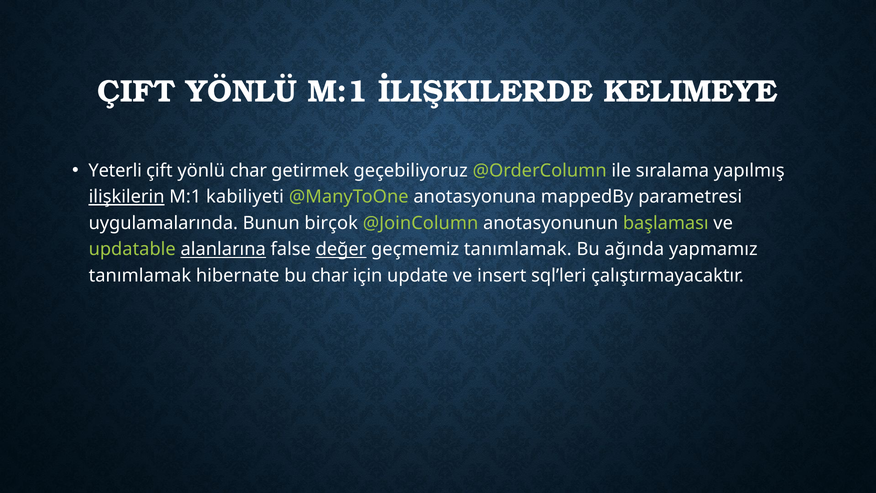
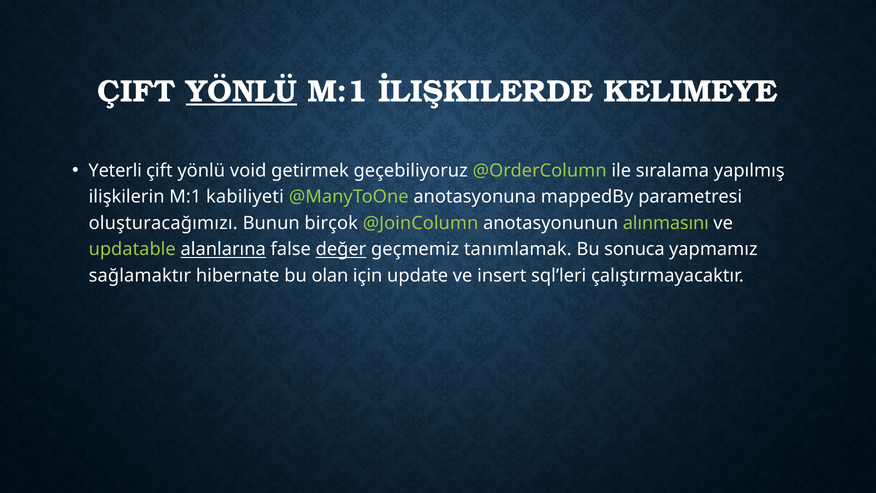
YÖNLÜ at (242, 91) underline: none -> present
yönlü char: char -> void
ilişkilerin underline: present -> none
uygulamalarında: uygulamalarında -> oluşturacağımızı
başlaması: başlaması -> alınmasını
ağında: ağında -> sonuca
tanımlamak at (140, 276): tanımlamak -> sağlamaktır
bu char: char -> olan
